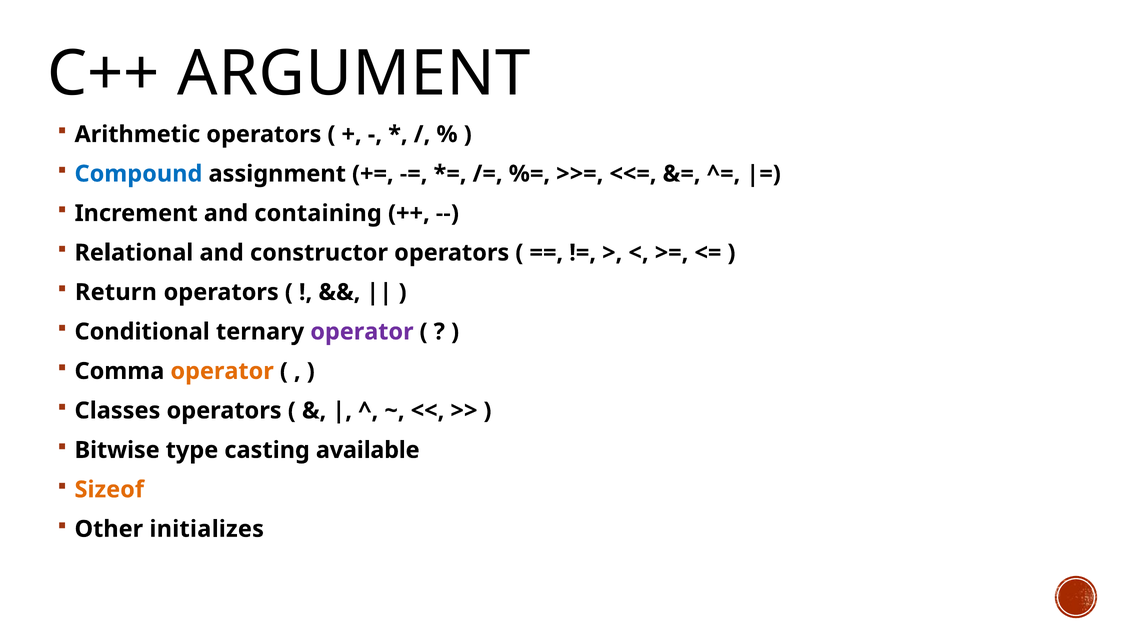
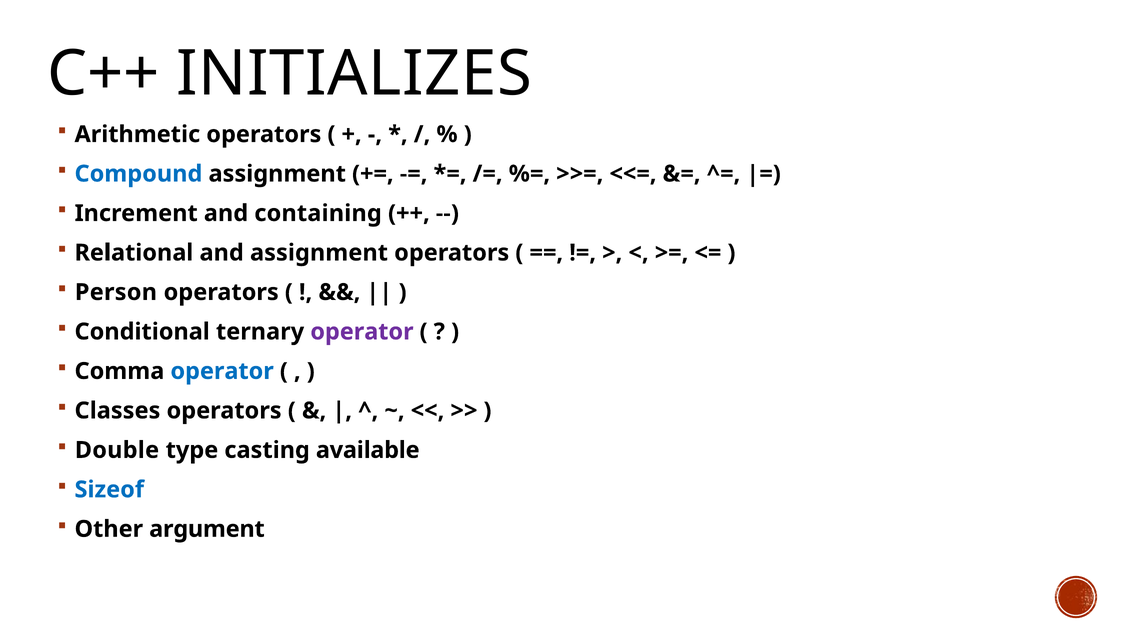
ARGUMENT: ARGUMENT -> INITIALIZES
and constructor: constructor -> assignment
Return: Return -> Person
operator at (222, 371) colour: orange -> blue
Bitwise: Bitwise -> Double
Sizeof colour: orange -> blue
initializes: initializes -> argument
